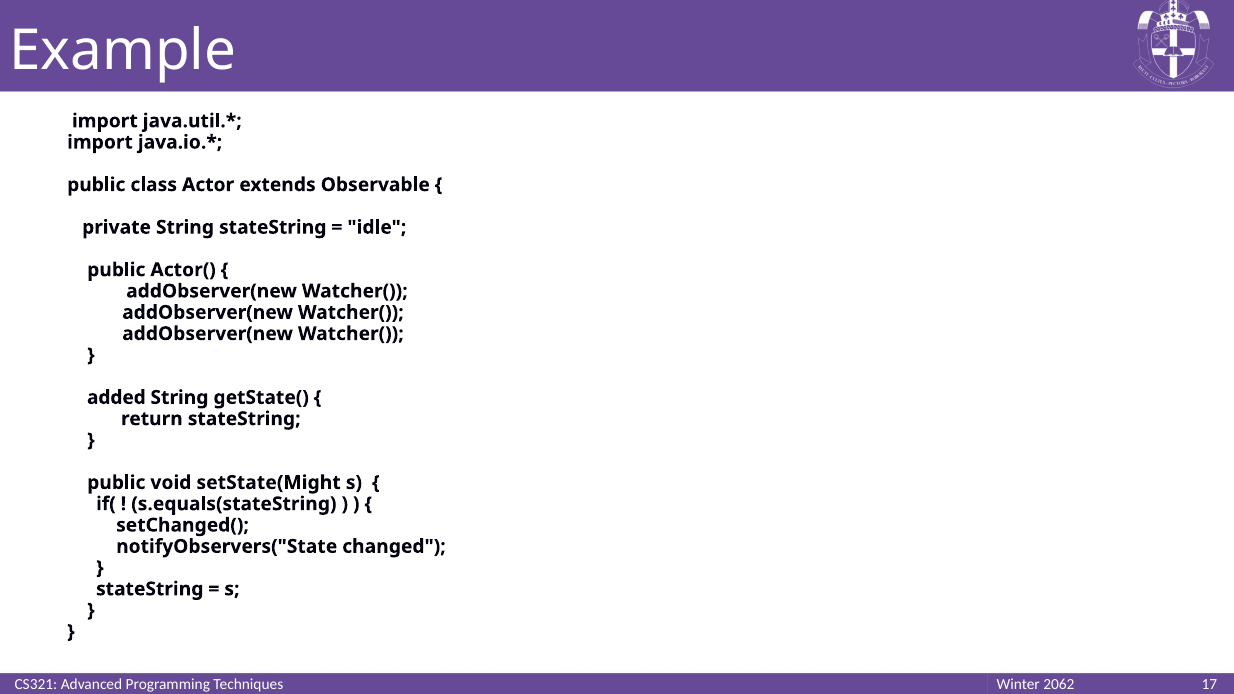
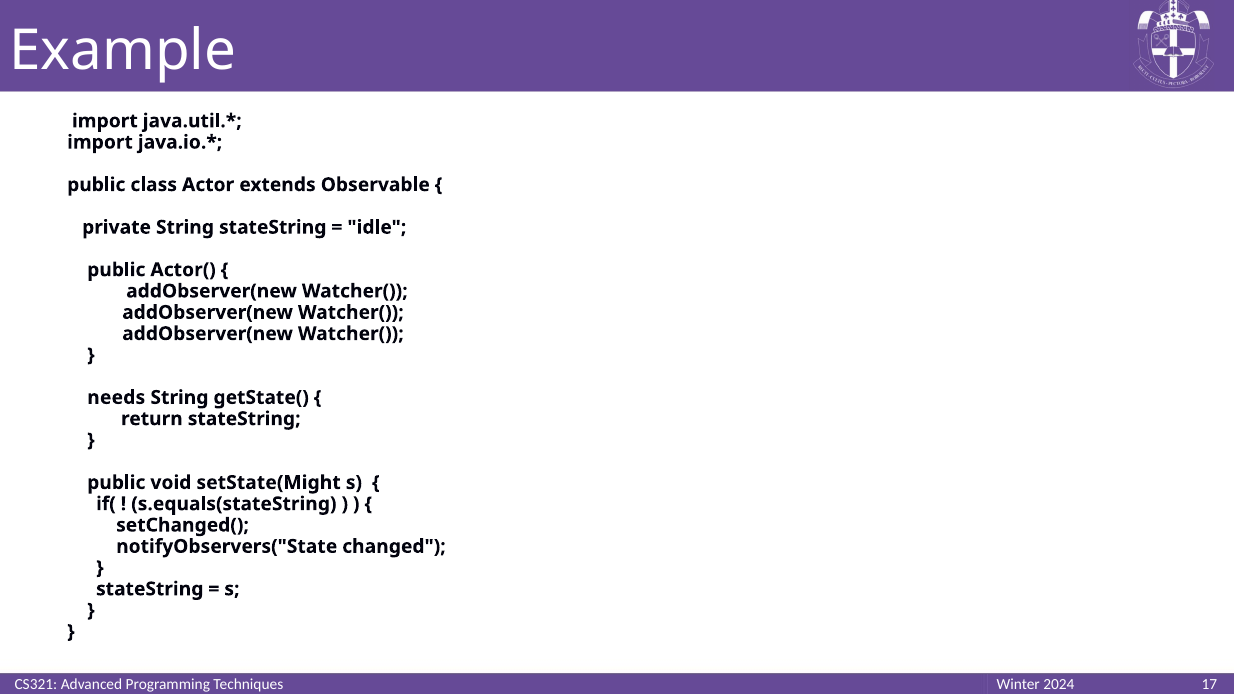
added: added -> needs
2062: 2062 -> 2024
